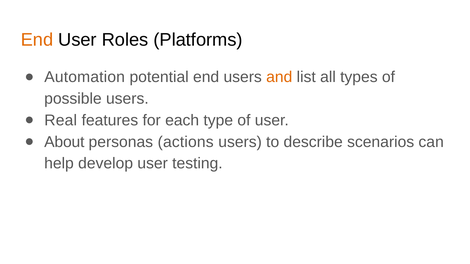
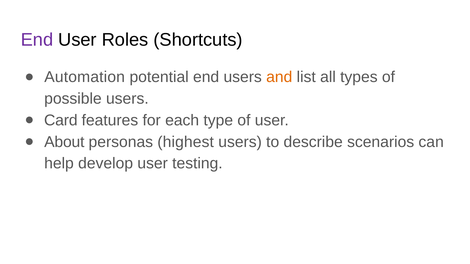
End at (37, 40) colour: orange -> purple
Platforms: Platforms -> Shortcuts
Real: Real -> Card
actions: actions -> highest
